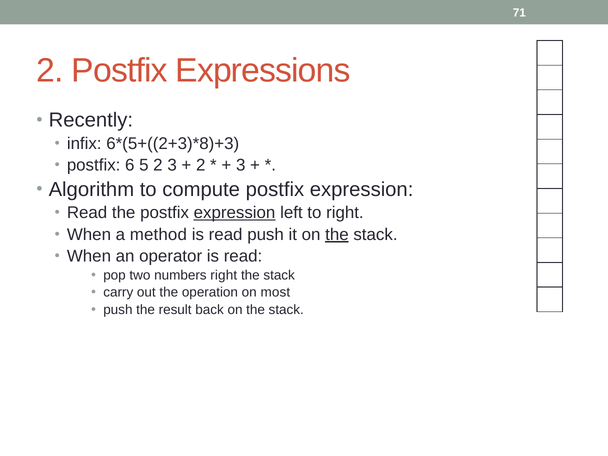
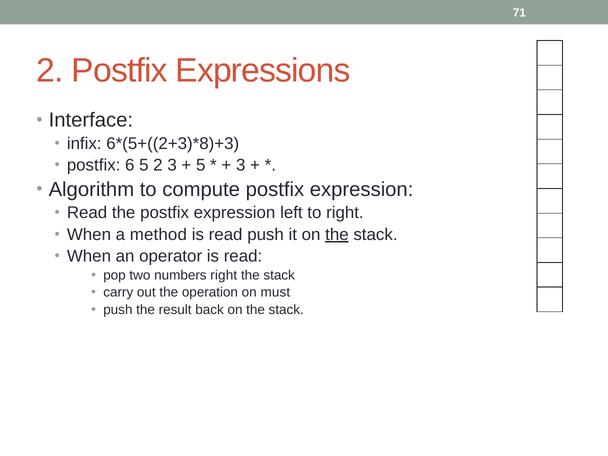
Recently: Recently -> Interface
2 at (201, 165): 2 -> 5
expression at (235, 213) underline: present -> none
most: most -> must
